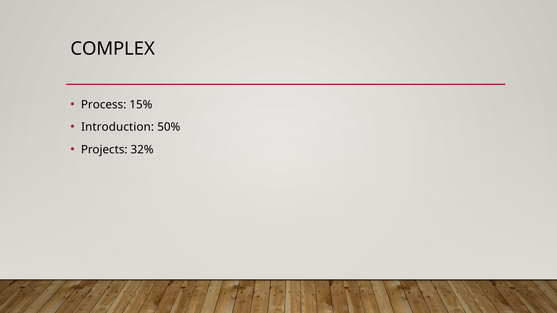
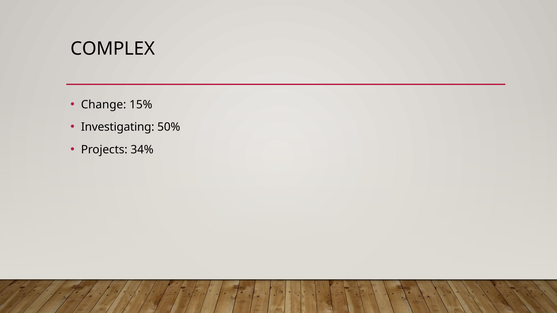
Process: Process -> Change
Introduction: Introduction -> Investigating
32%: 32% -> 34%
